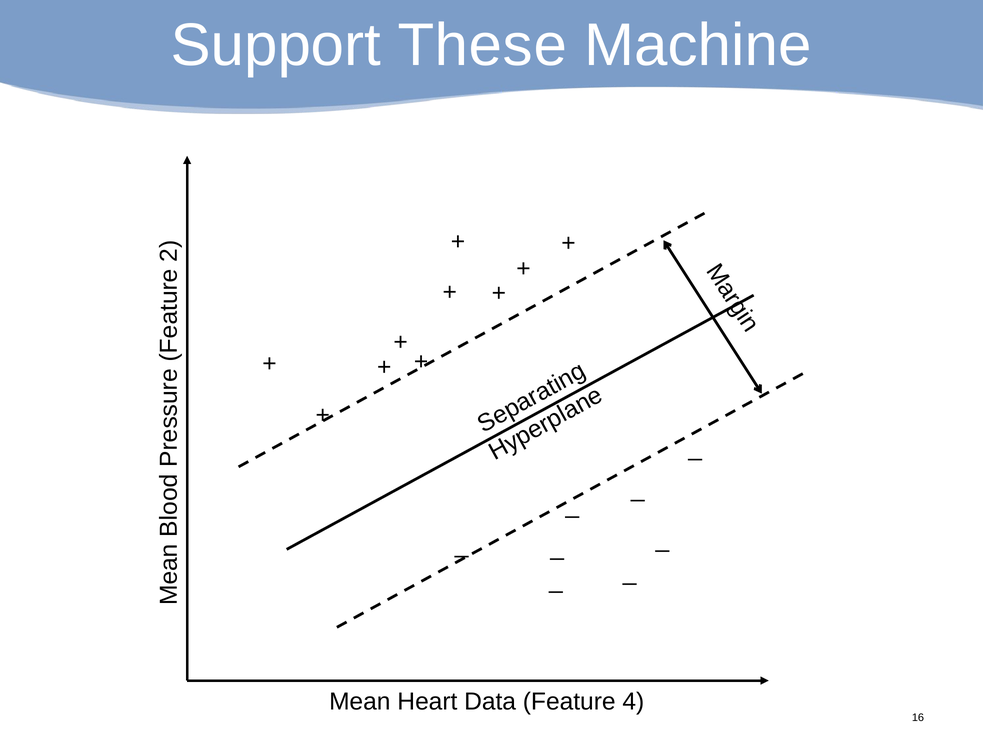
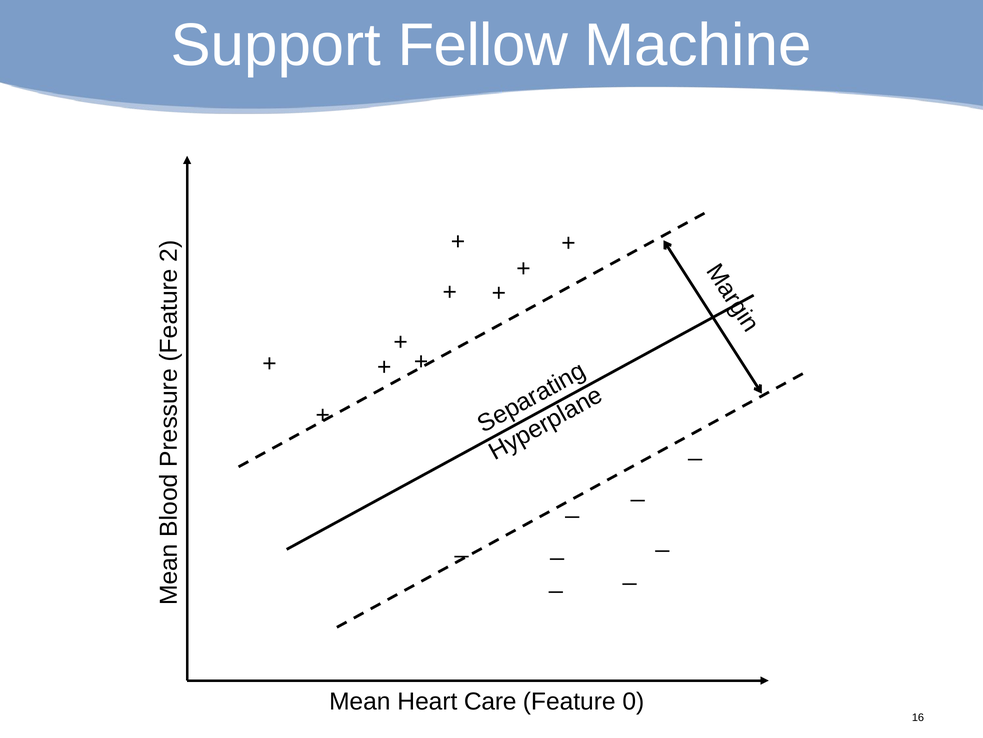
These: These -> Fellow
Data: Data -> Care
4: 4 -> 0
